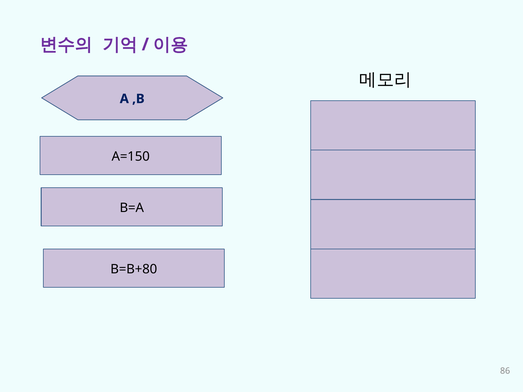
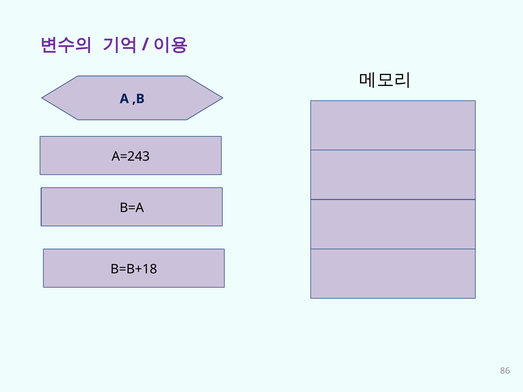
A=150: A=150 -> A=243
B=B+80: B=B+80 -> B=B+18
